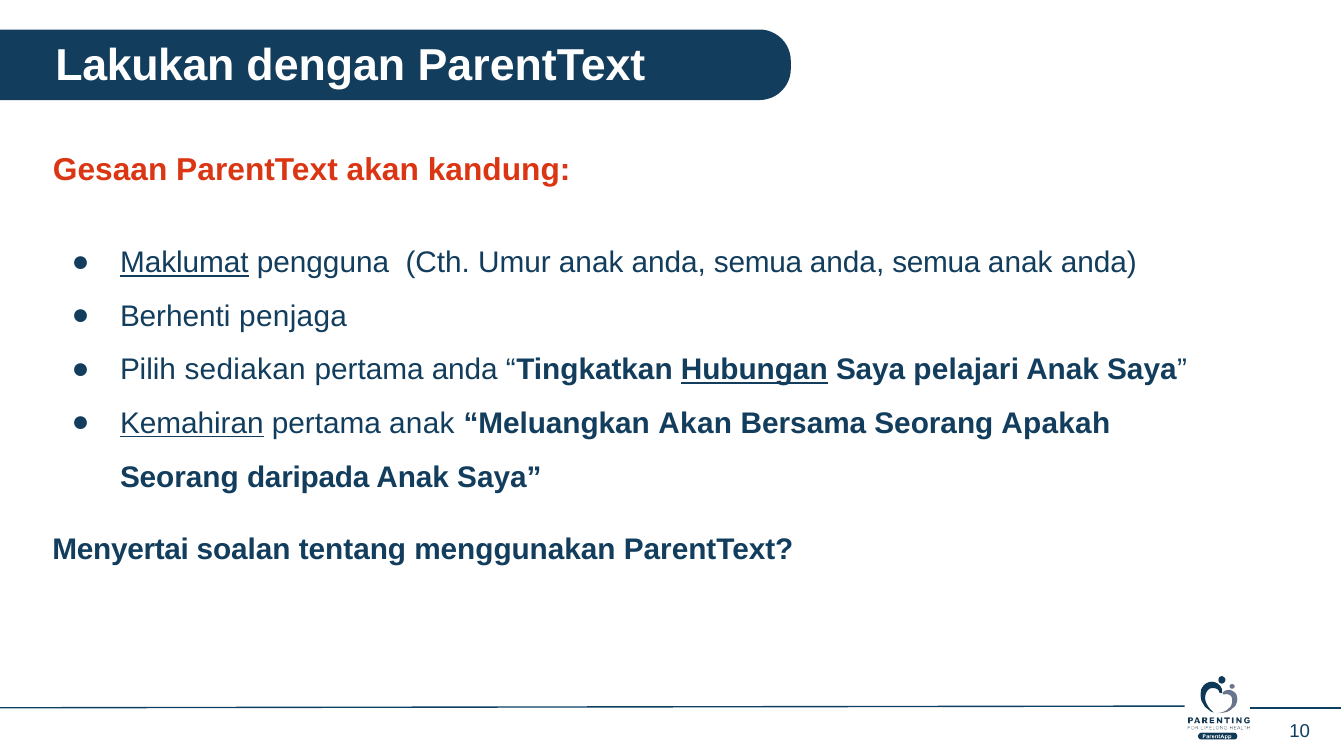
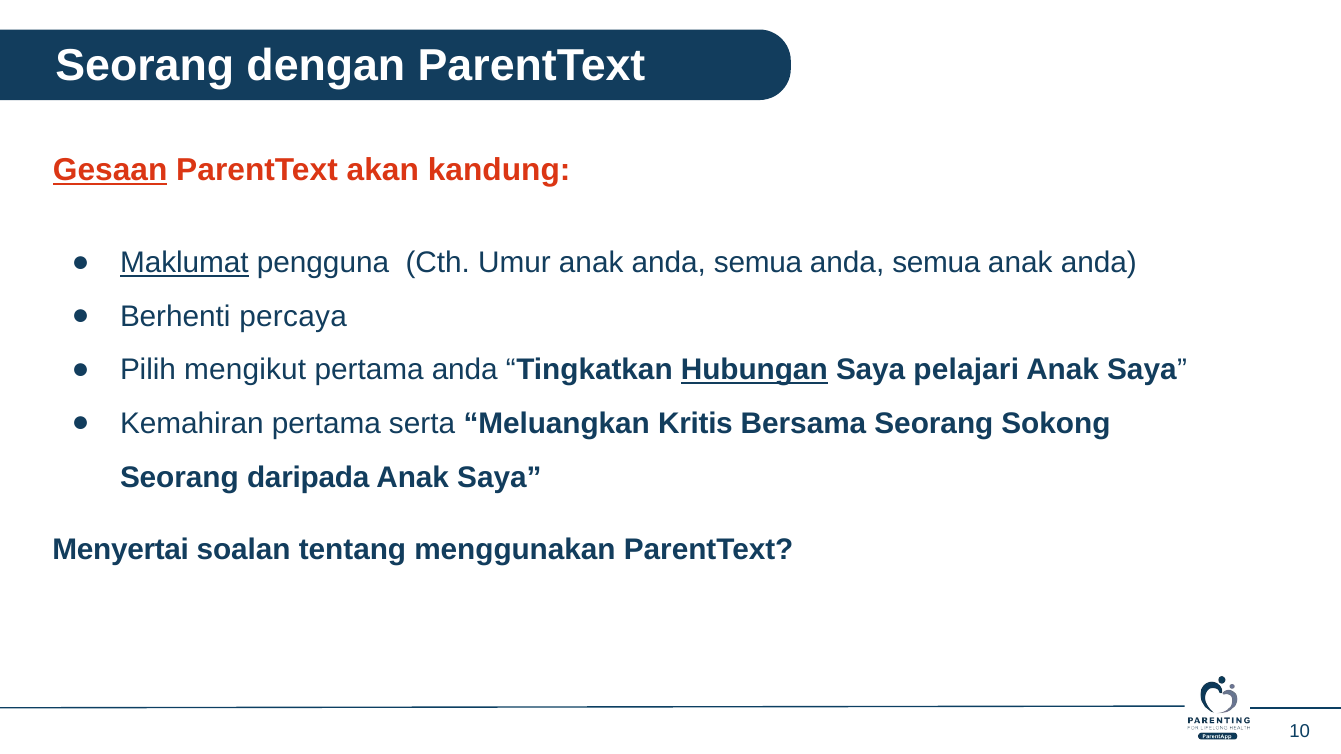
Lakukan at (145, 66): Lakukan -> Seorang
Gesaan underline: none -> present
penjaga: penjaga -> percaya
sediakan: sediakan -> mengikut
Kemahiran underline: present -> none
pertama anak: anak -> serta
Meluangkan Akan: Akan -> Kritis
Apakah: Apakah -> Sokong
